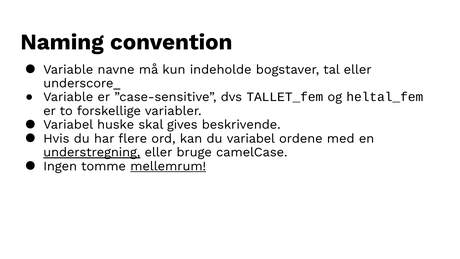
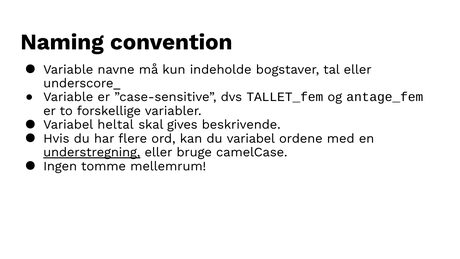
heltal_fem: heltal_fem -> antage_fem
huske: huske -> heltal
mellemrum underline: present -> none
